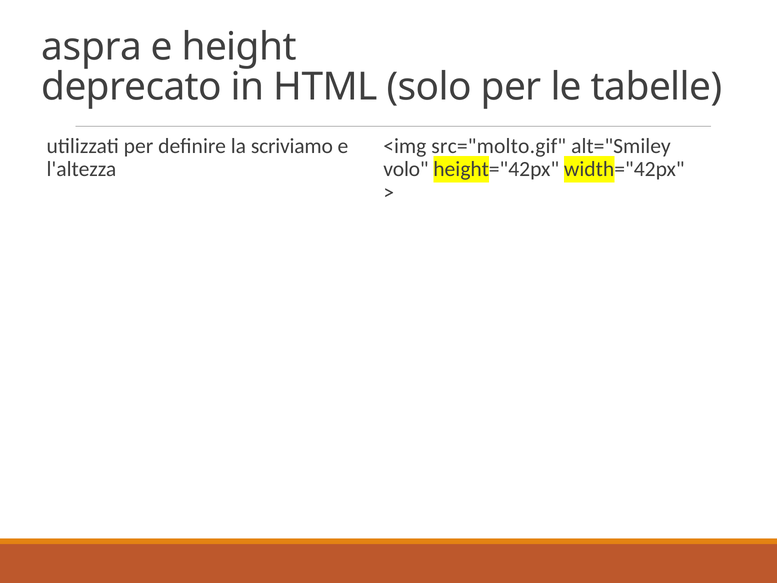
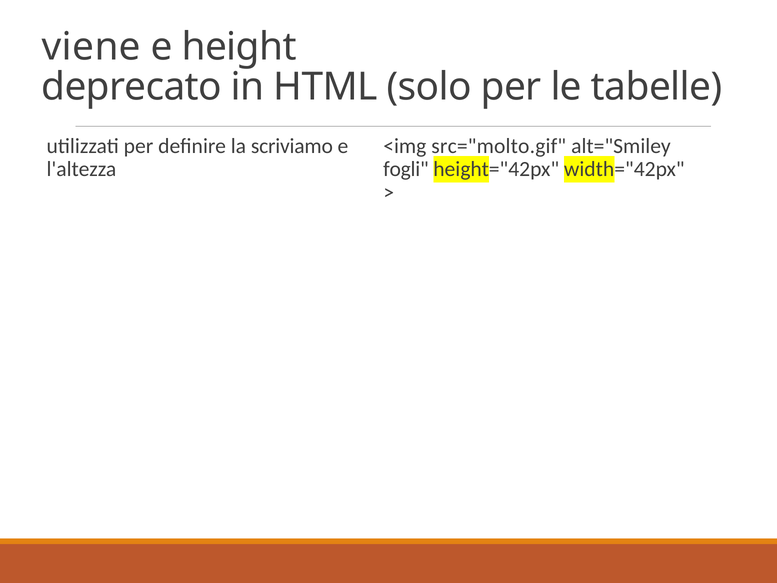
aspra: aspra -> viene
volo: volo -> fogli
